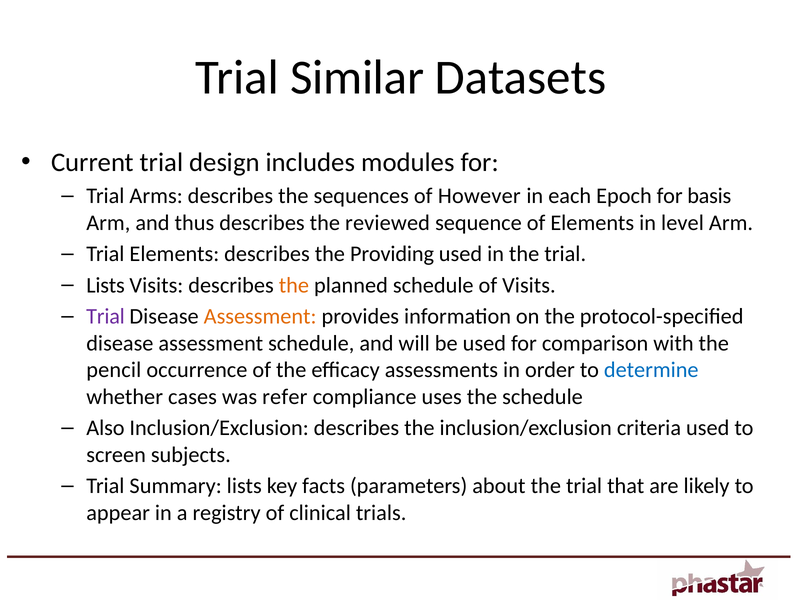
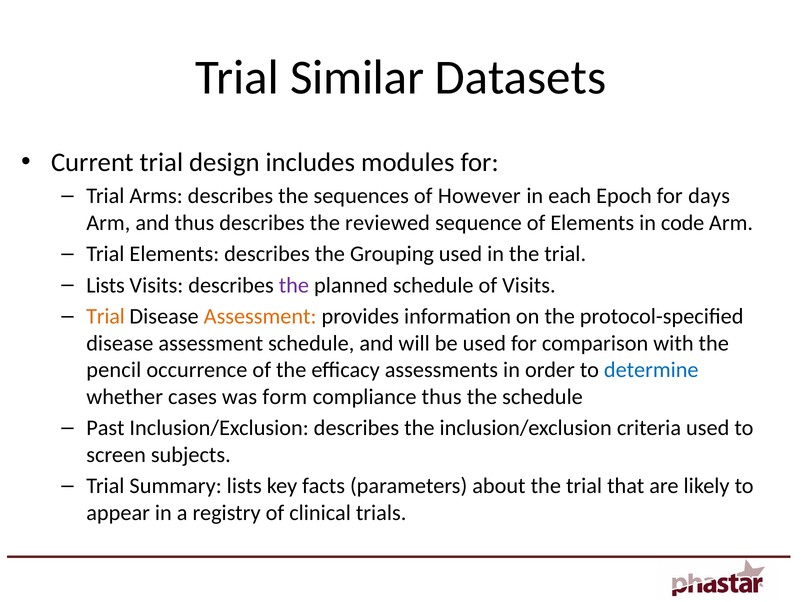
basis: basis -> days
level: level -> code
Providing: Providing -> Grouping
the at (294, 285) colour: orange -> purple
Trial at (106, 316) colour: purple -> orange
refer: refer -> form
compliance uses: uses -> thus
Also: Also -> Past
